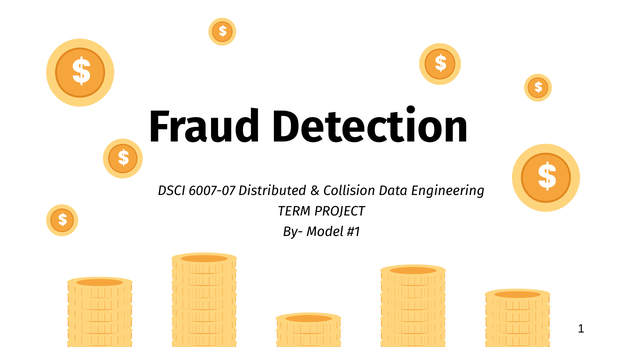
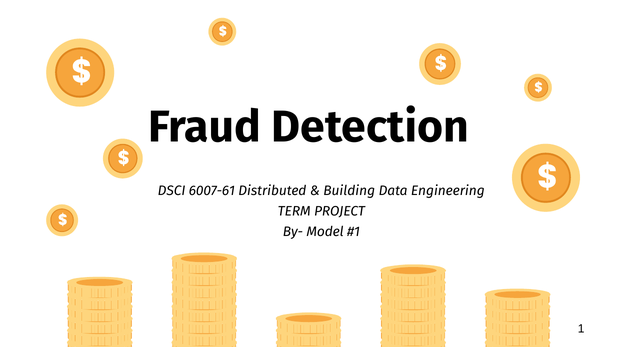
6007-07: 6007-07 -> 6007-61
Collision: Collision -> Building
